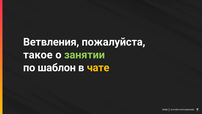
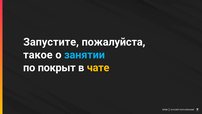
Ветвления: Ветвления -> Запустите
занятии colour: light green -> light blue
шаблон: шаблон -> покрыт
